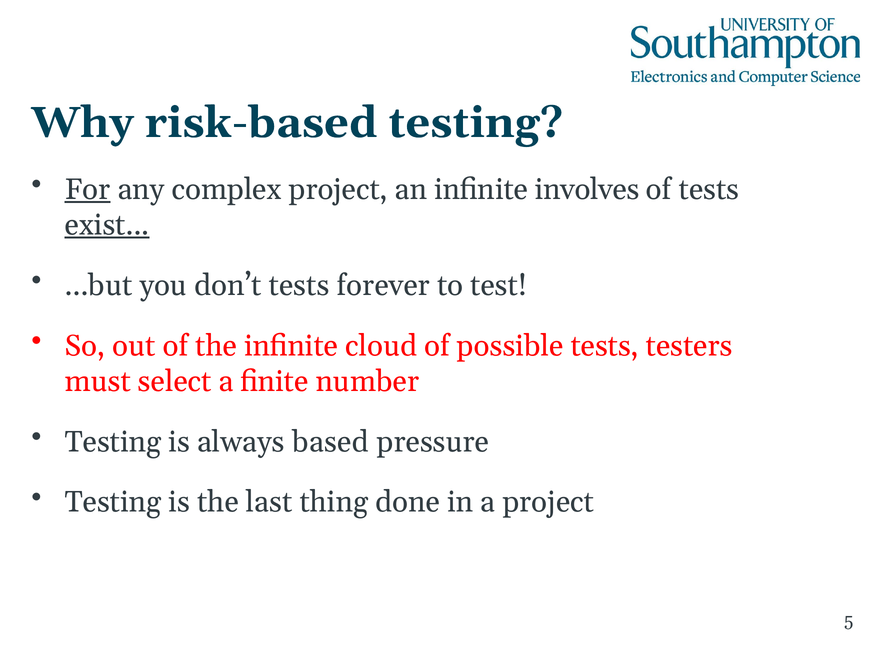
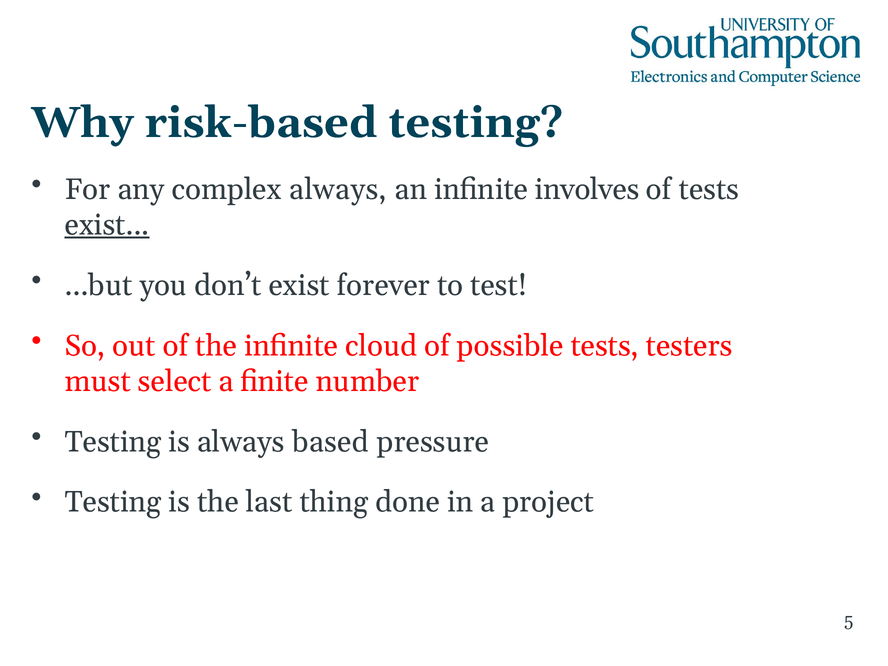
For underline: present -> none
complex project: project -> always
don’t tests: tests -> exist
